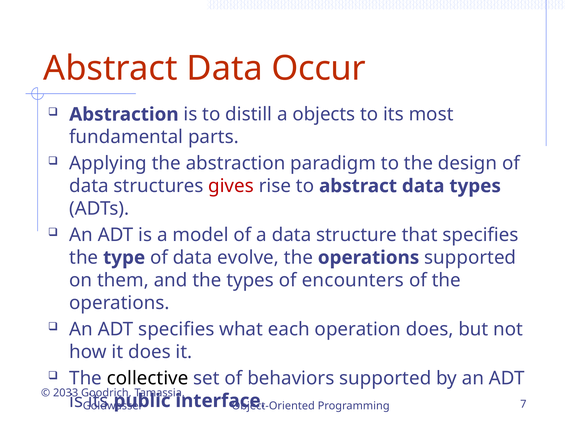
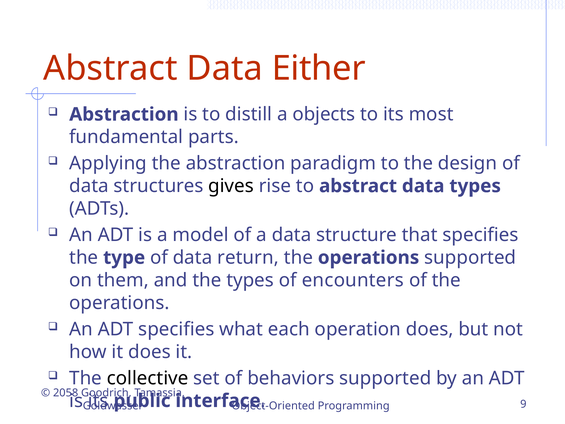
Occur: Occur -> Either
gives colour: red -> black
evolve: evolve -> return
2033: 2033 -> 2058
7: 7 -> 9
